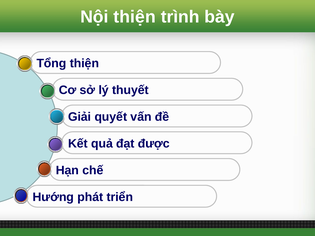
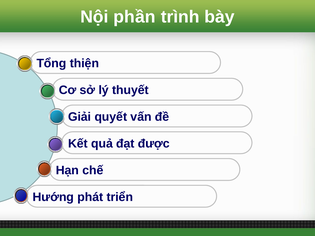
Nội thiện: thiện -> phần
